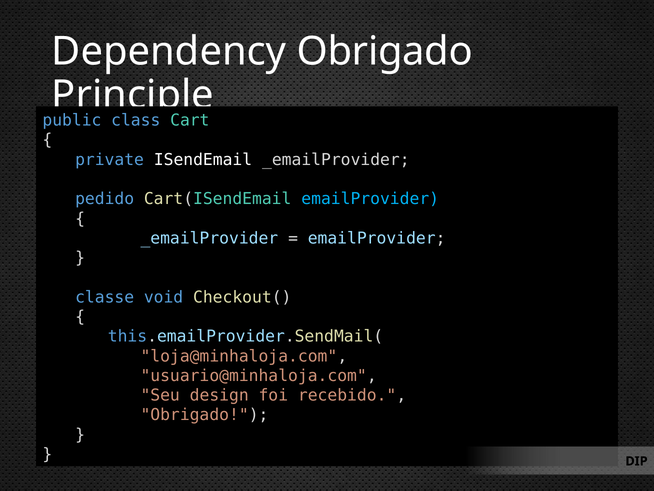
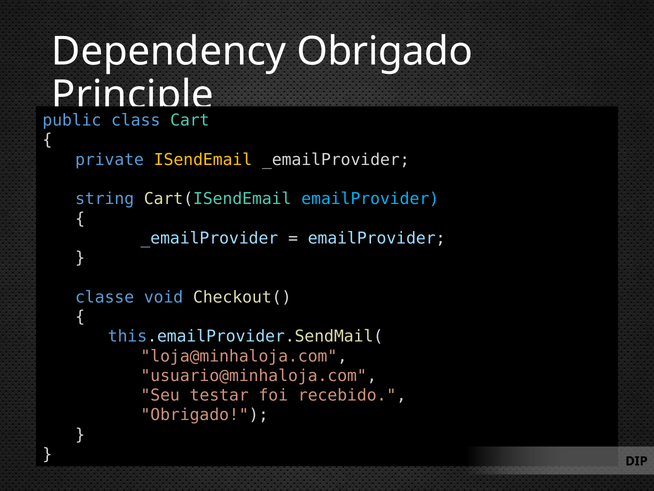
ISendEmail colour: white -> yellow
pedido: pedido -> string
design: design -> testar
